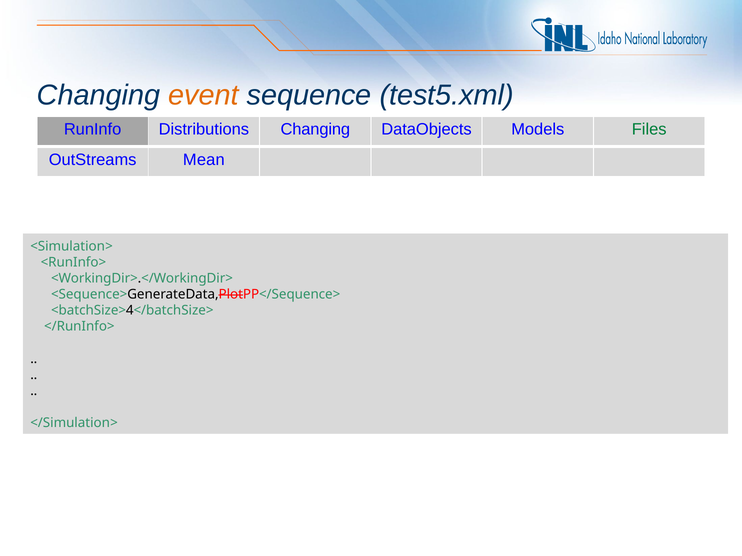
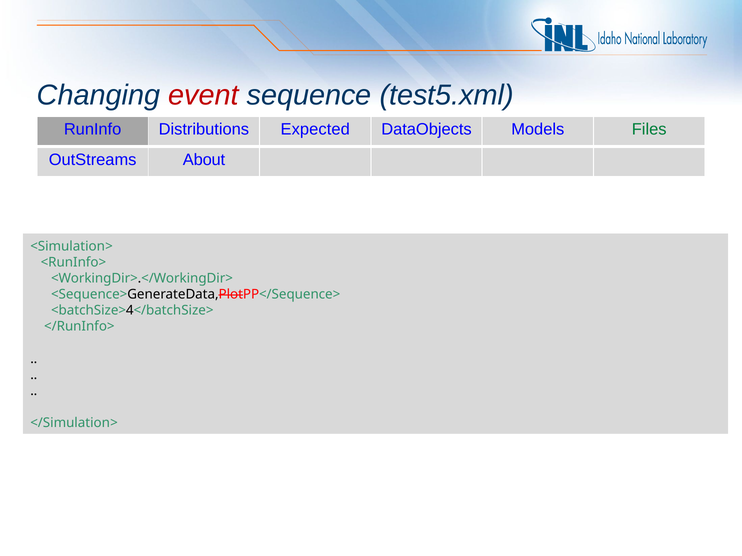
event colour: orange -> red
Distributions Changing: Changing -> Expected
Mean: Mean -> About
